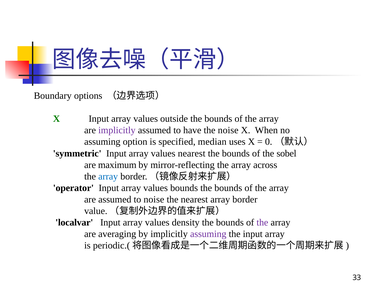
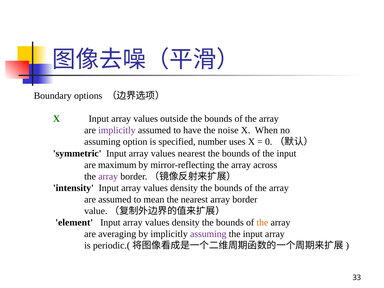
median: median -> number
of the sobel: sobel -> input
array at (108, 176) colour: blue -> purple
operator: operator -> intensity
bounds at (184, 188): bounds -> density
to noise: noise -> mean
localvar: localvar -> element
the at (262, 222) colour: purple -> orange
